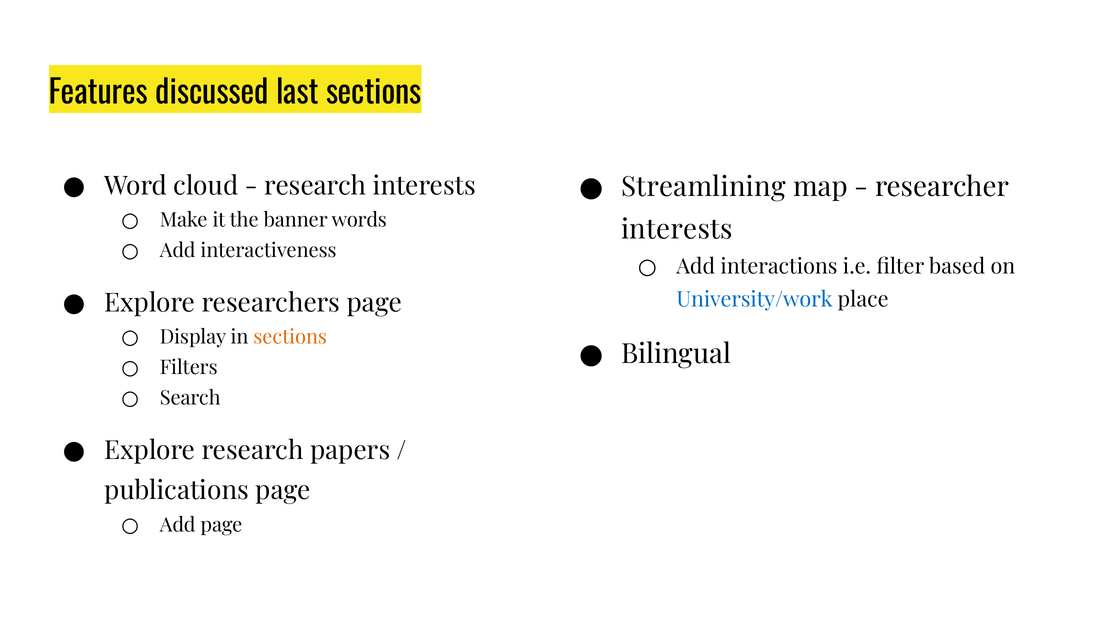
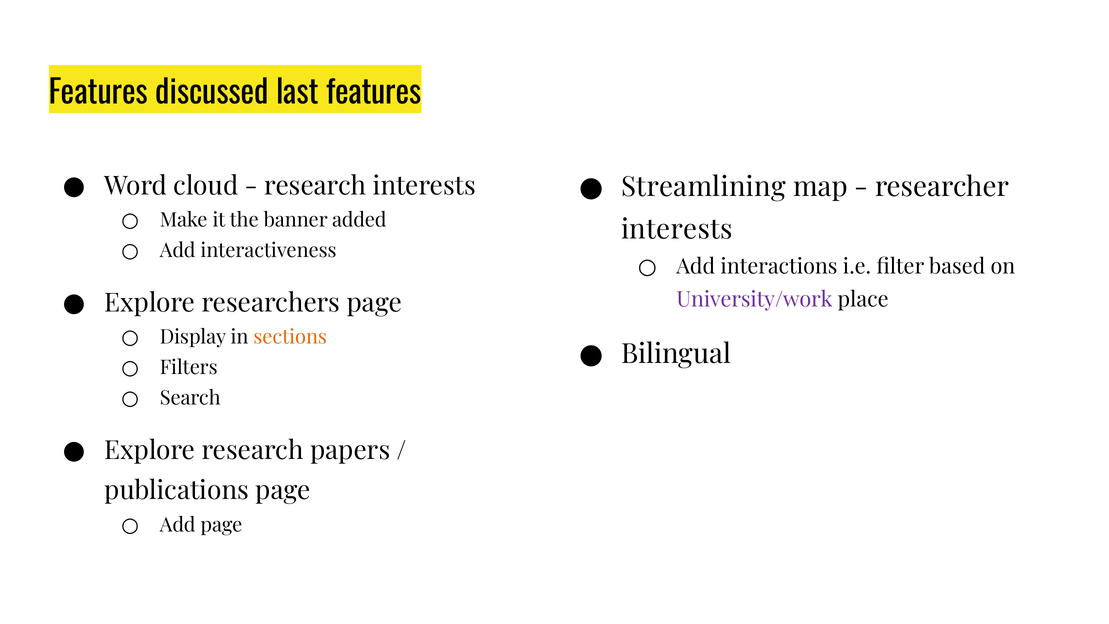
last sections: sections -> features
words: words -> added
University/work colour: blue -> purple
